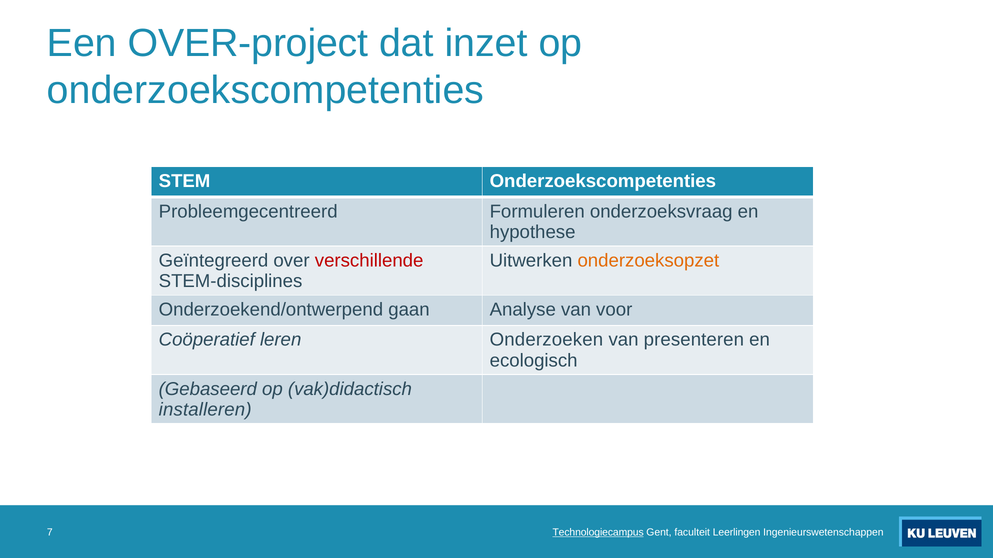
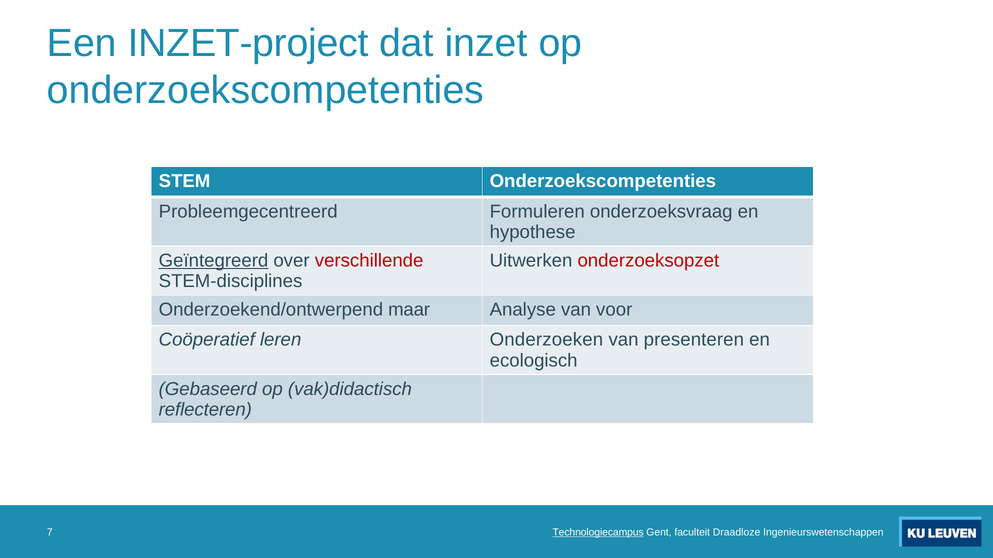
OVER-project: OVER-project -> INZET-project
Geïntegreerd underline: none -> present
onderzoeksopzet colour: orange -> red
gaan: gaan -> maar
installeren: installeren -> reflecteren
Leerlingen: Leerlingen -> Draadloze
